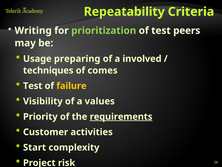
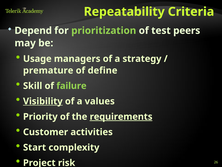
Writing: Writing -> Depend
preparing: preparing -> managers
involved: involved -> strategy
techniques: techniques -> premature
comes: comes -> define
Test at (33, 86): Test -> Skill
failure colour: yellow -> light green
Visibility underline: none -> present
